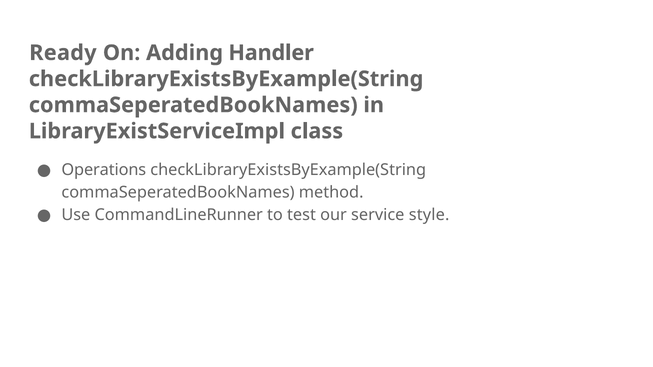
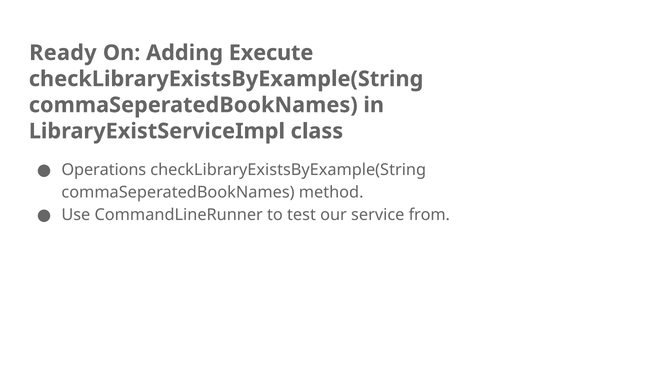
Handler: Handler -> Execute
style: style -> from
